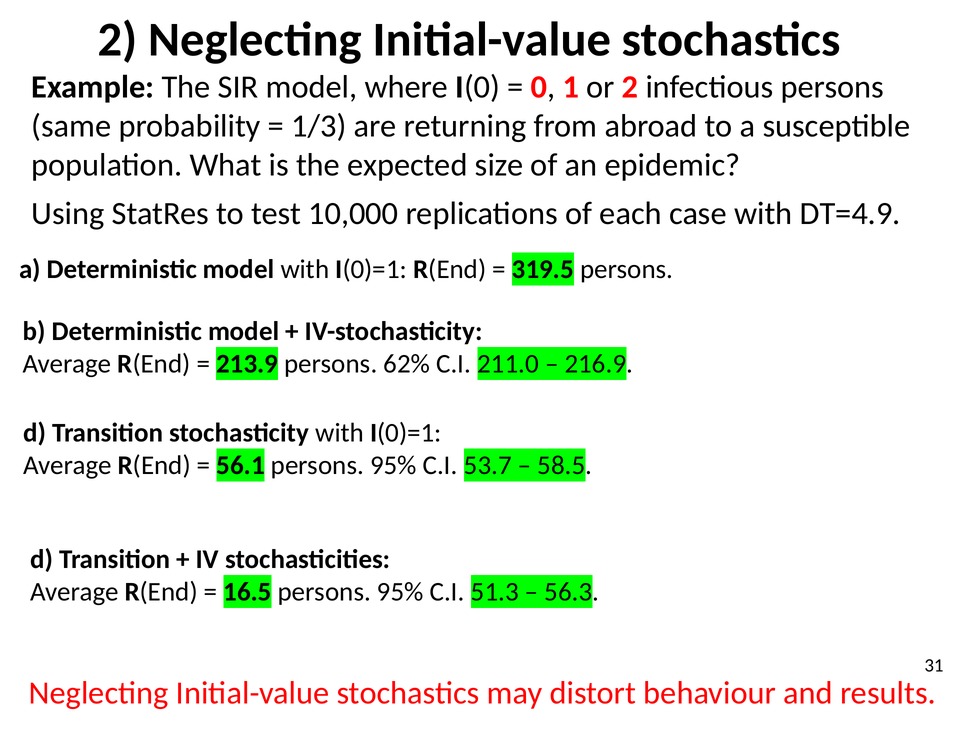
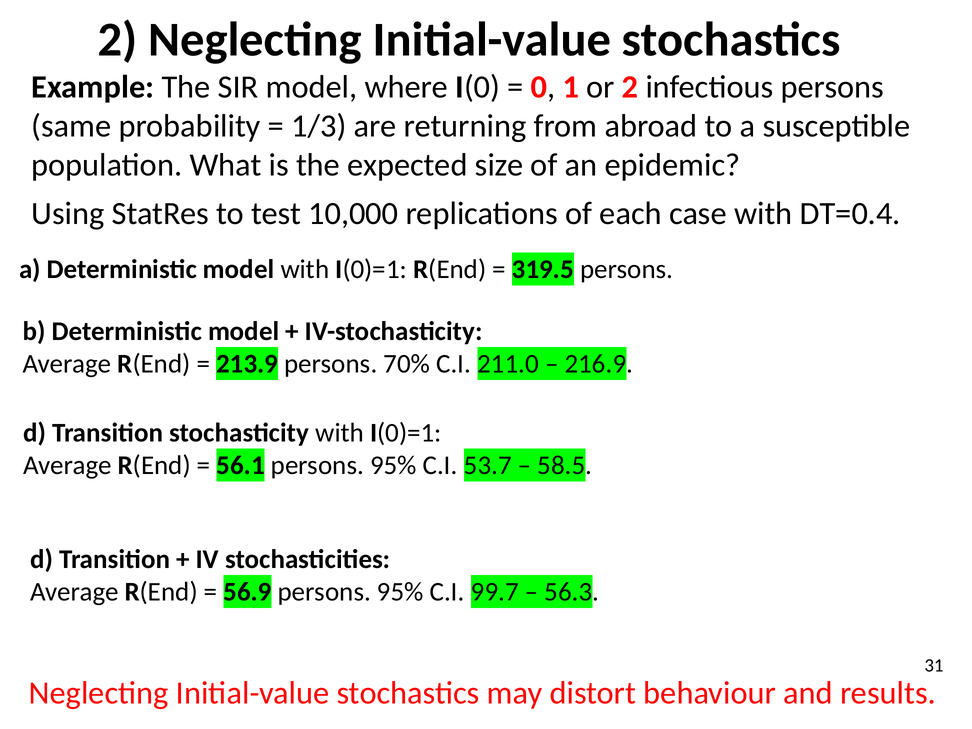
DT=4.9: DT=4.9 -> DT=0.4
62%: 62% -> 70%
16.5: 16.5 -> 56.9
51.3: 51.3 -> 99.7
